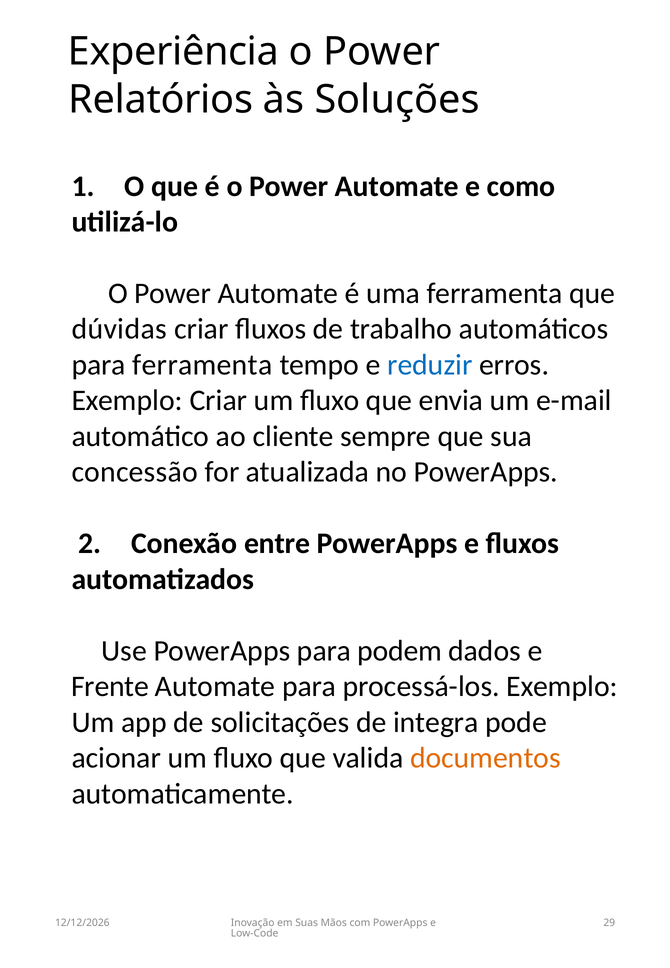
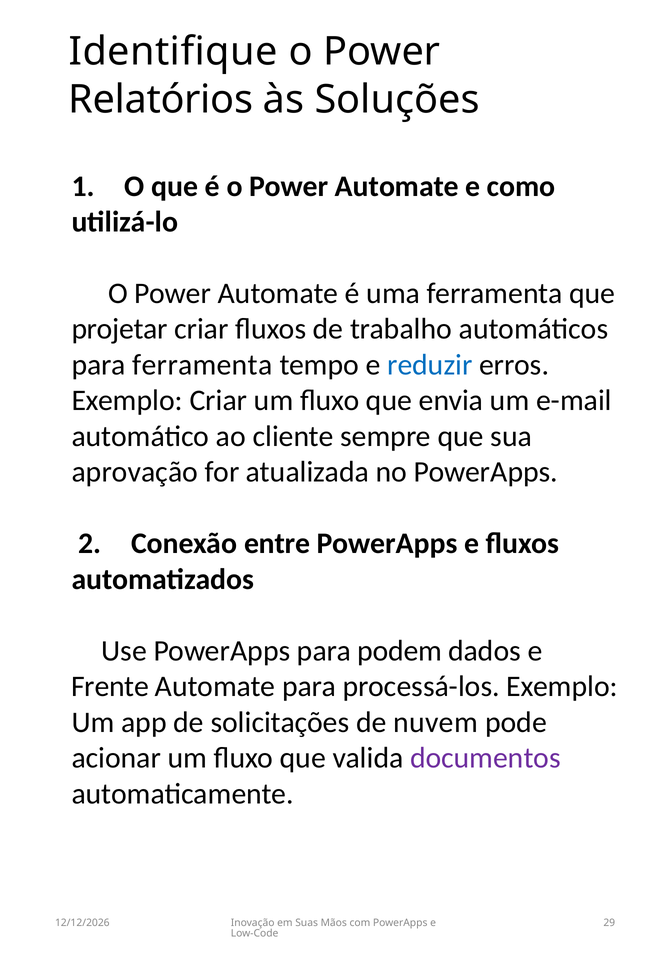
Experiência: Experiência -> Identifique
dúvidas: dúvidas -> projetar
concessão: concessão -> aprovação
integra: integra -> nuvem
documentos colour: orange -> purple
